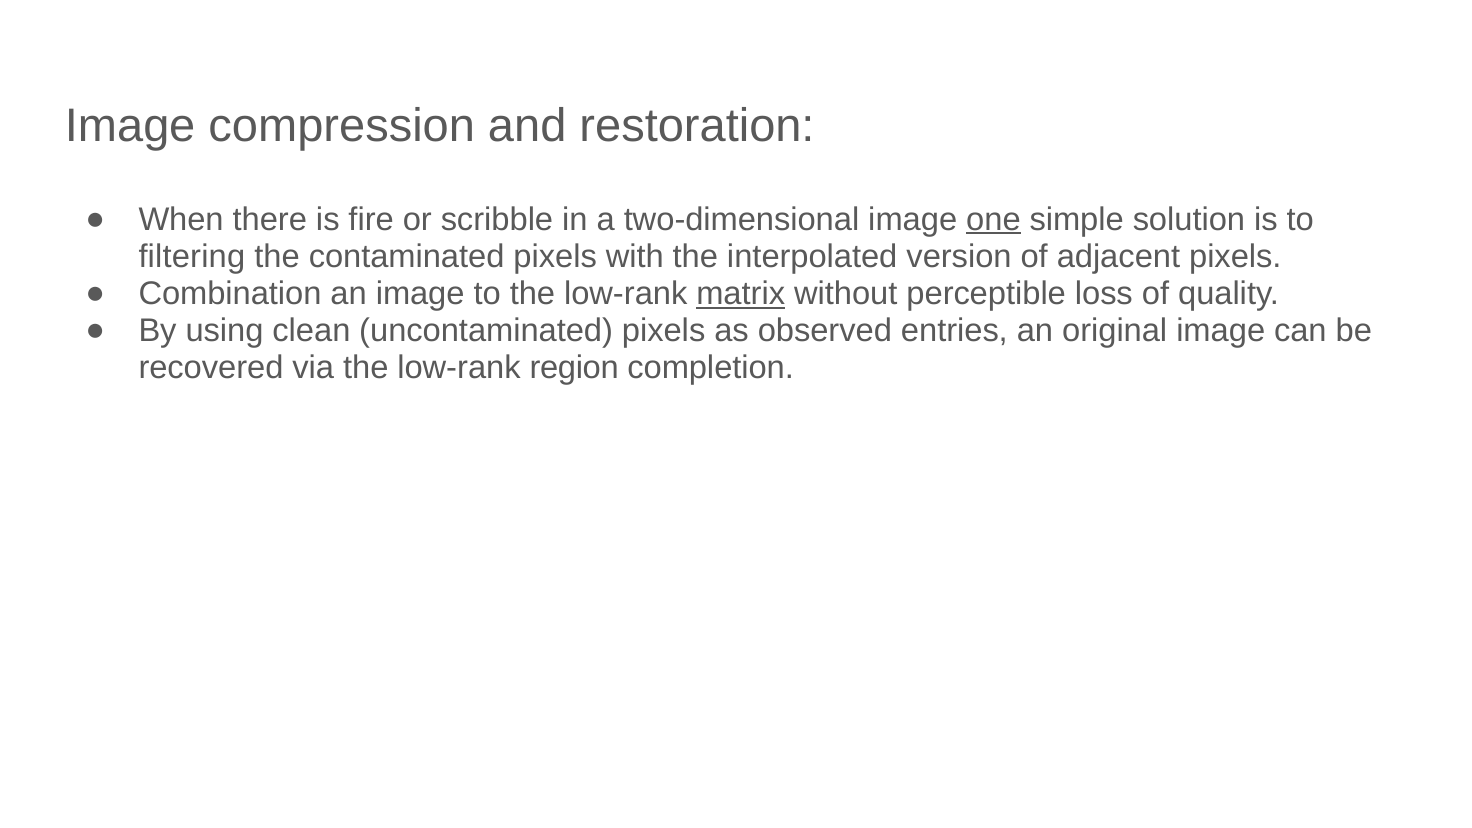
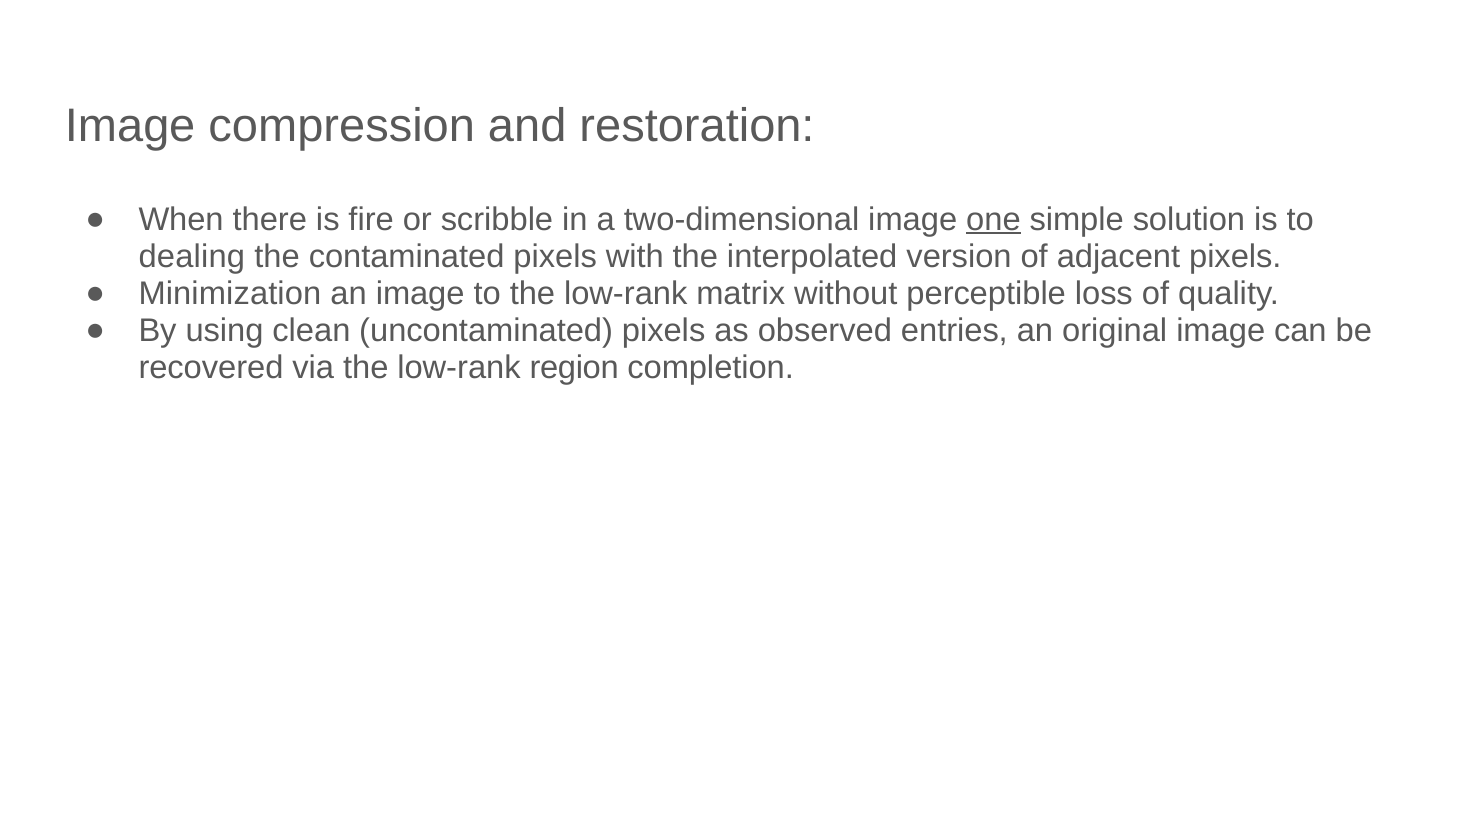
filtering: filtering -> dealing
Combination: Combination -> Minimization
matrix underline: present -> none
